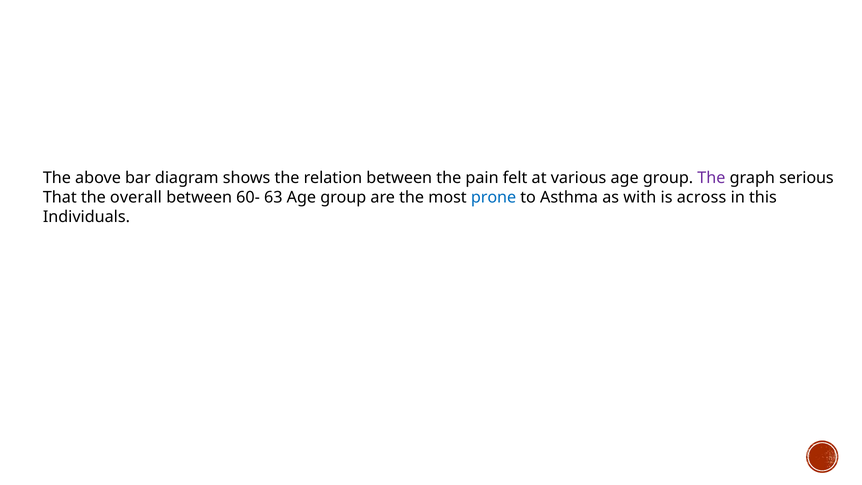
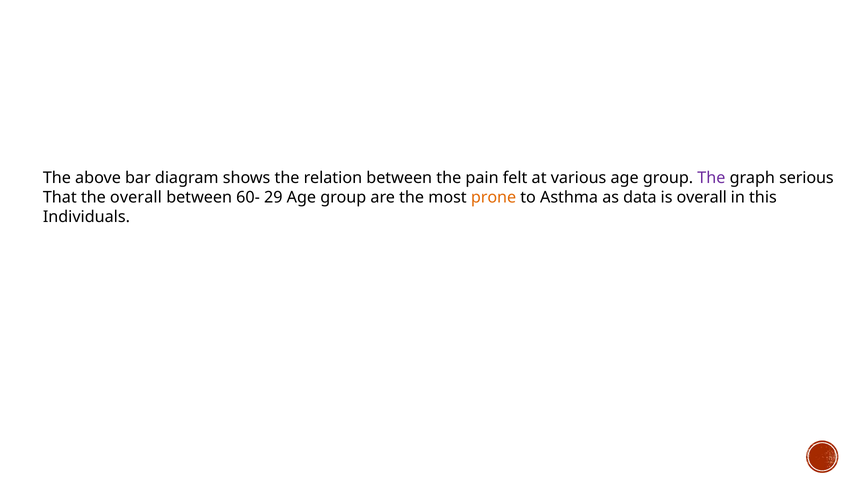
63: 63 -> 29
prone colour: blue -> orange
with: with -> data
is across: across -> overall
